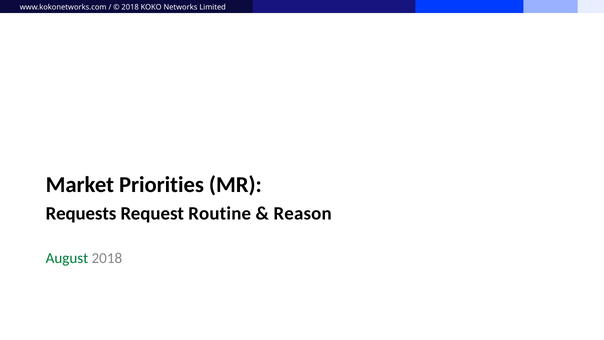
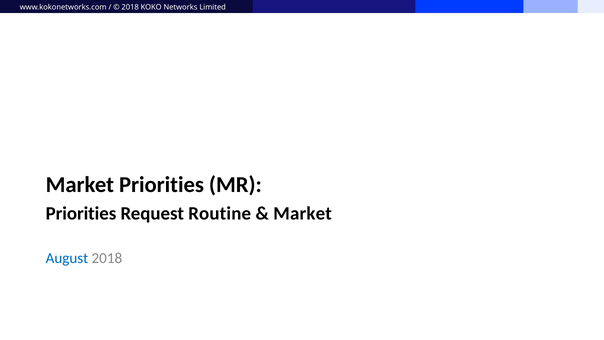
Requests at (81, 213): Requests -> Priorities
Reason at (303, 213): Reason -> Market
August colour: green -> blue
